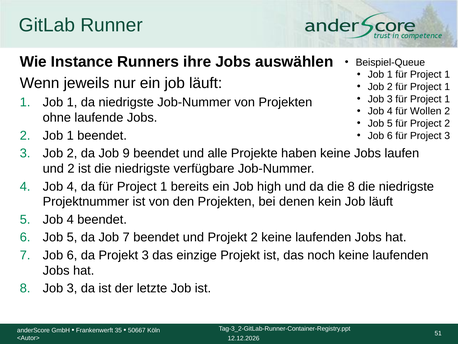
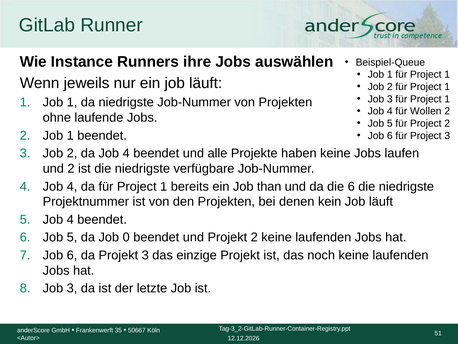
da Job 9: 9 -> 4
high: high -> than
die 8: 8 -> 6
Job 7: 7 -> 0
